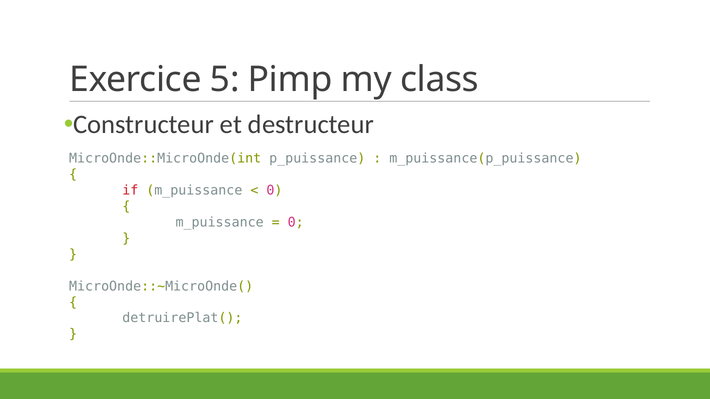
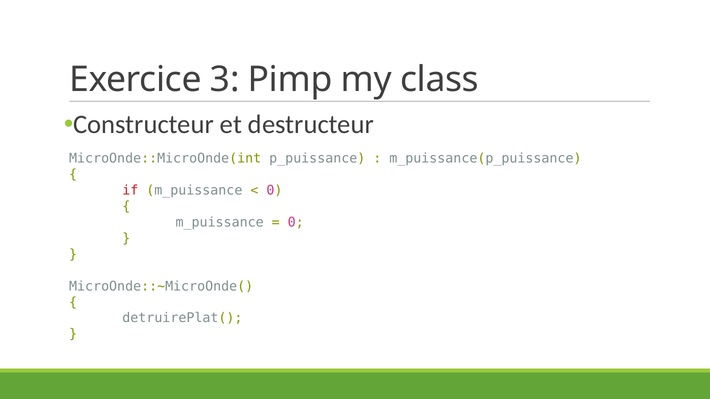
5: 5 -> 3
